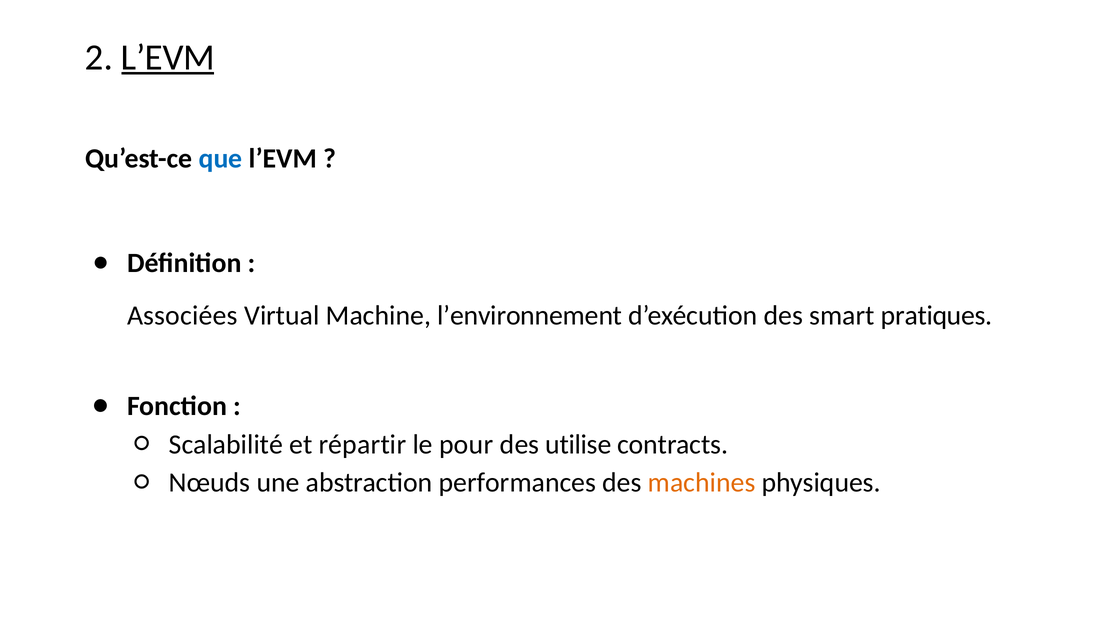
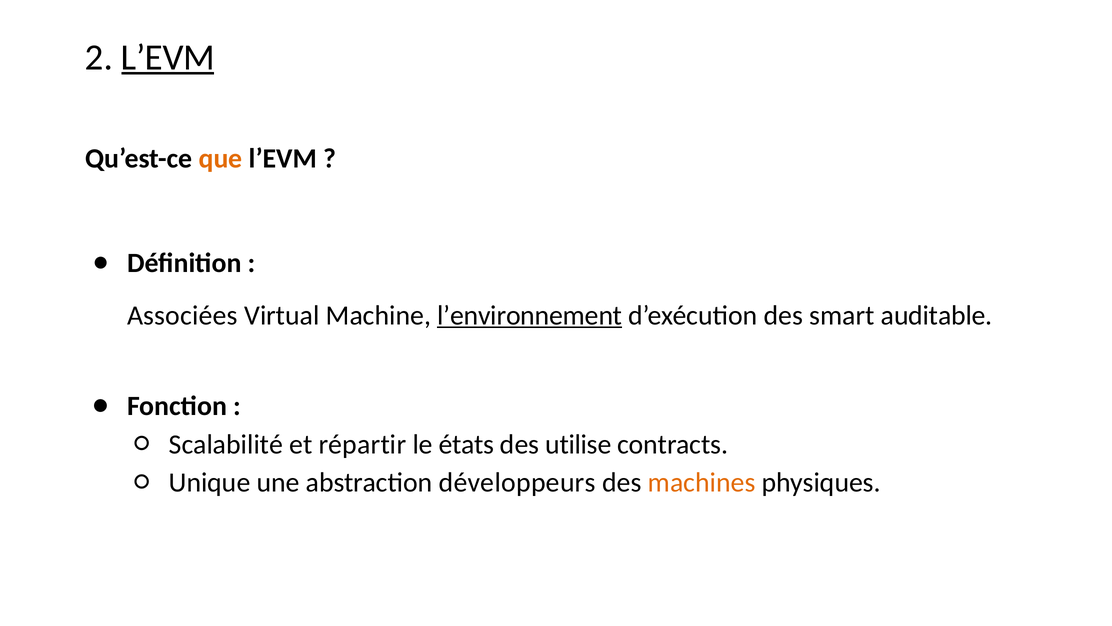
que colour: blue -> orange
l’environnement underline: none -> present
pratiques: pratiques -> auditable
pour: pour -> états
Nœuds: Nœuds -> Unique
performances: performances -> développeurs
